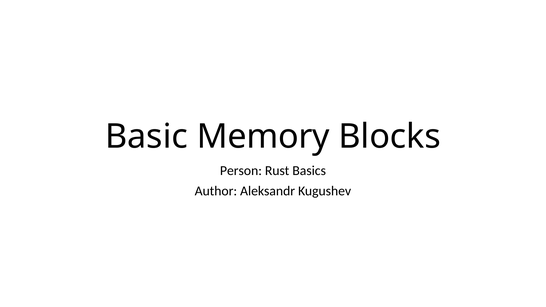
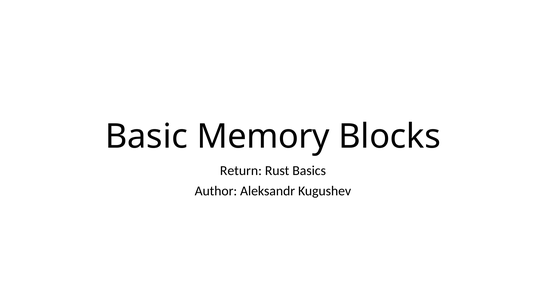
Person: Person -> Return
